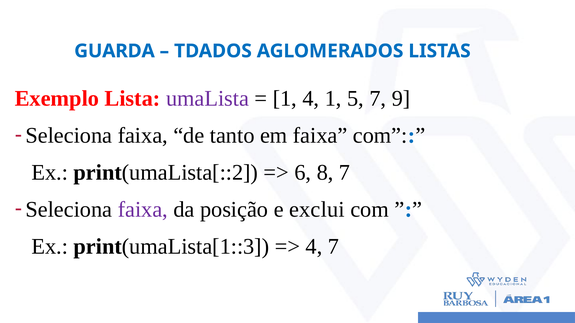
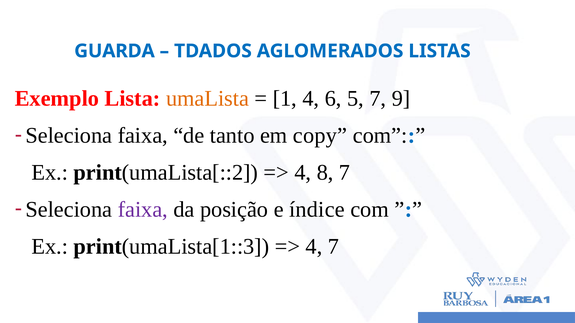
umaLista colour: purple -> orange
4 1: 1 -> 6
em faixa: faixa -> copy
6 at (303, 173): 6 -> 4
exclui: exclui -> índice
